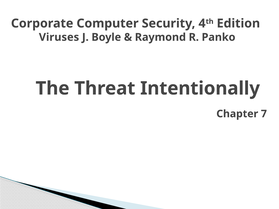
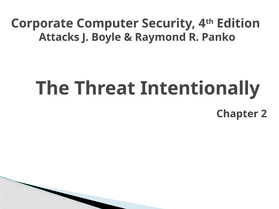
Viruses: Viruses -> Attacks
7: 7 -> 2
